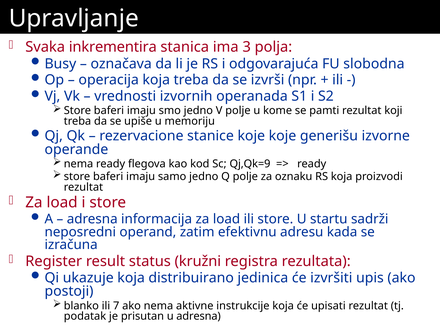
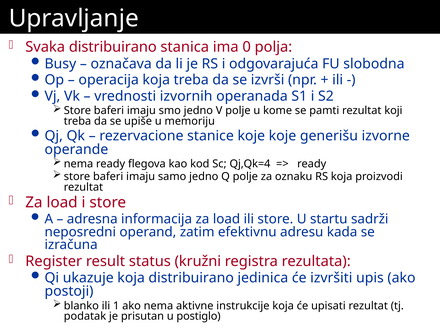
Svaka inkrementira: inkrementira -> distribuirano
3: 3 -> 0
Qj,Qk=9: Qj,Qk=9 -> Qj,Qk=4
7: 7 -> 1
u adresna: adresna -> postiglo
